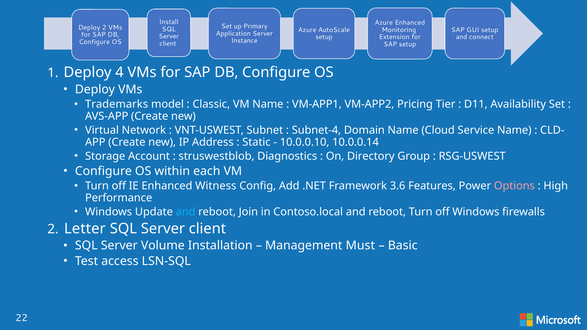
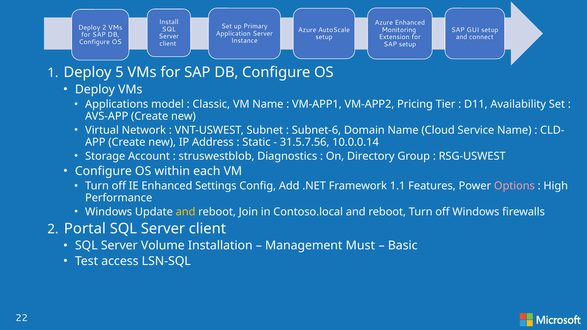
4: 4 -> 5
Trademarks: Trademarks -> Applications
Subnet-4: Subnet-4 -> Subnet-6
10.0.0.10: 10.0.0.10 -> 31.5.7.56
Witness: Witness -> Settings
3.6: 3.6 -> 1.1
and at (186, 212) colour: light blue -> yellow
Letter: Letter -> Portal
